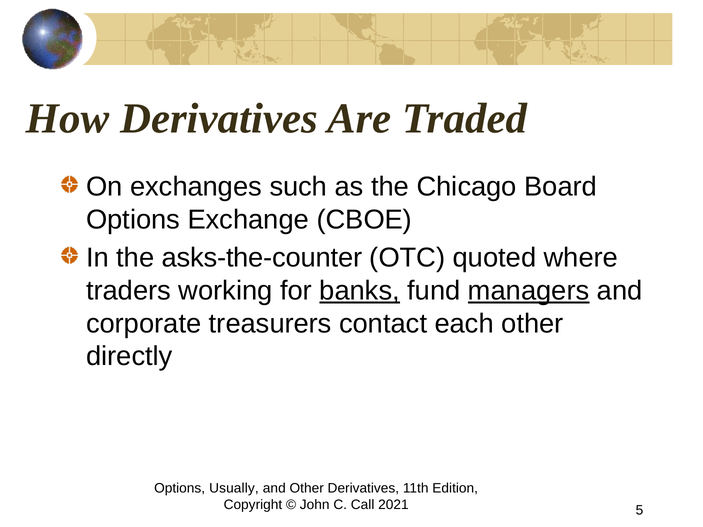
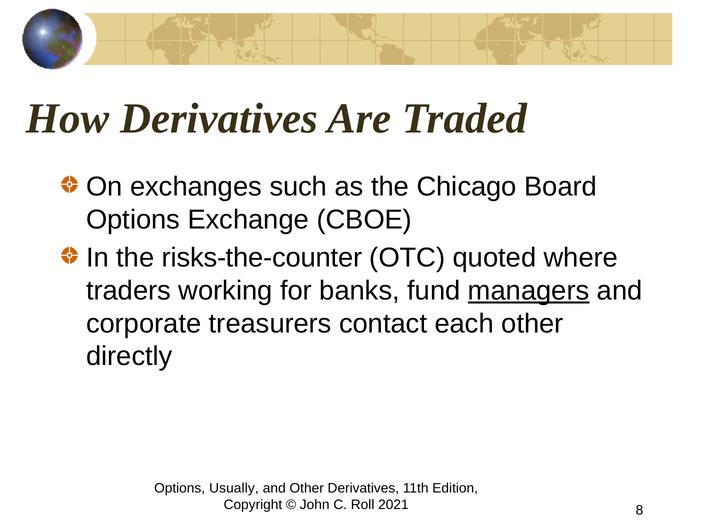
asks-the-counter: asks-the-counter -> risks-the-counter
banks underline: present -> none
Call: Call -> Roll
5: 5 -> 8
